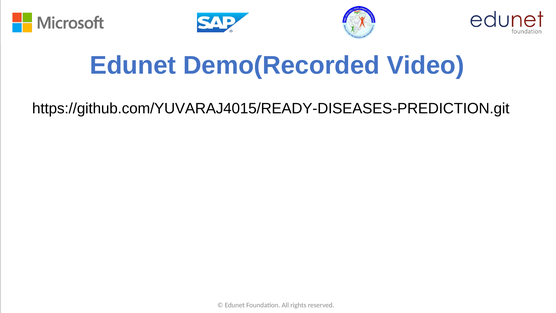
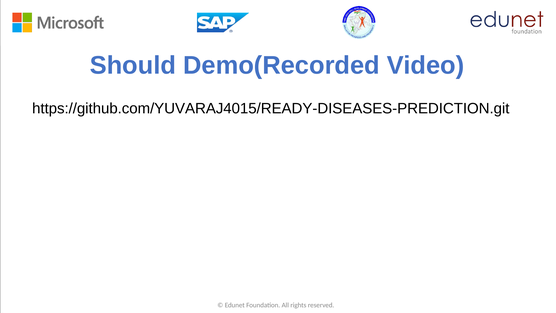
Edunet at (133, 65): Edunet -> Should
